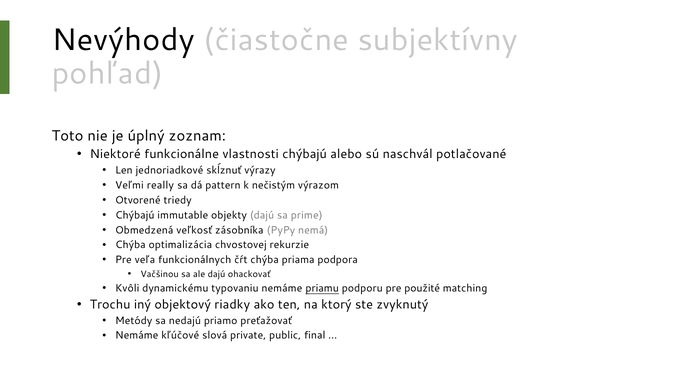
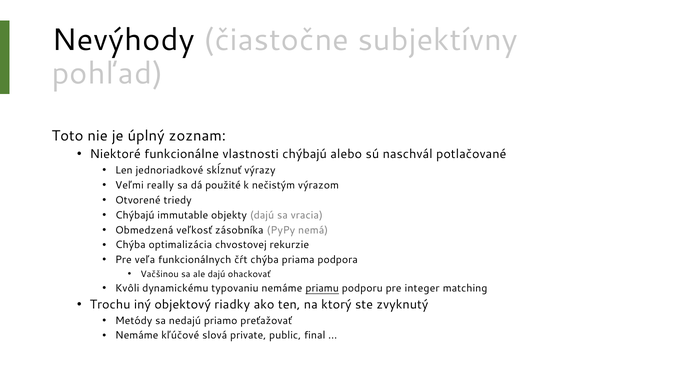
pattern: pattern -> použité
prime: prime -> vracia
použité: použité -> integer
